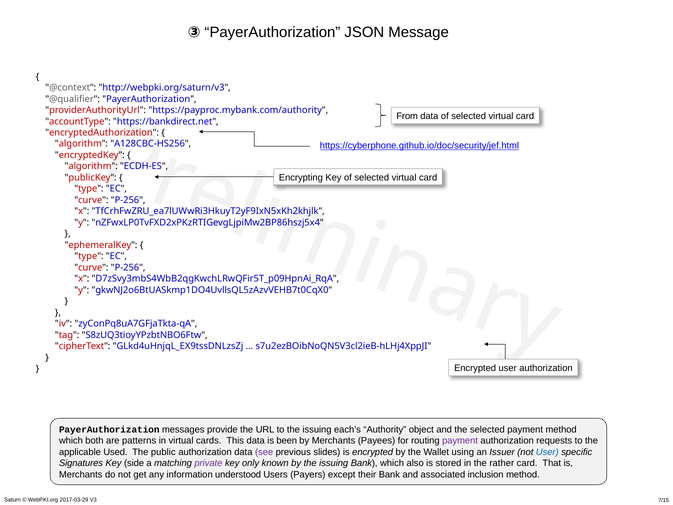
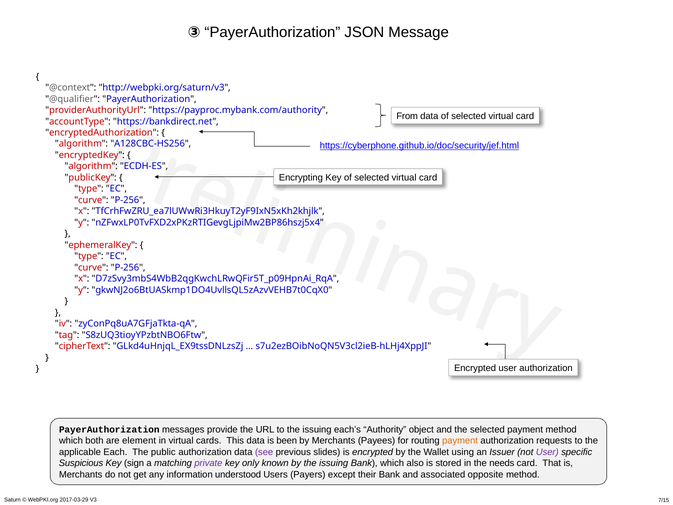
patterns: patterns -> element
payment at (460, 441) colour: purple -> orange
Used: Used -> Each
User at (547, 452) colour: blue -> purple
Signatures: Signatures -> Suspicious
side: side -> sign
rather: rather -> needs
inclusion: inclusion -> opposite
